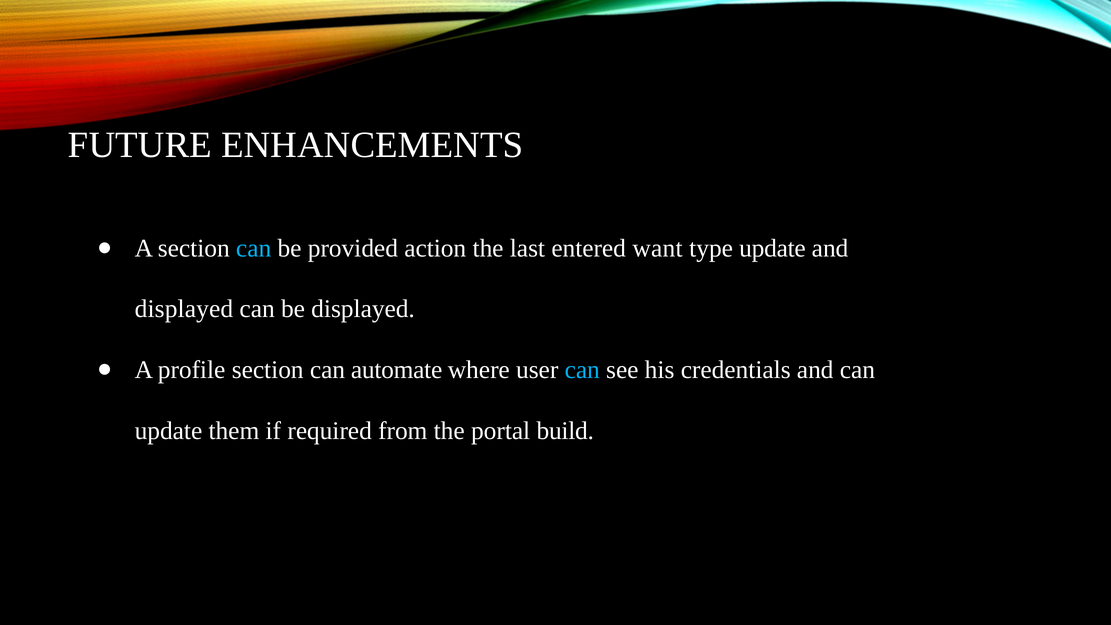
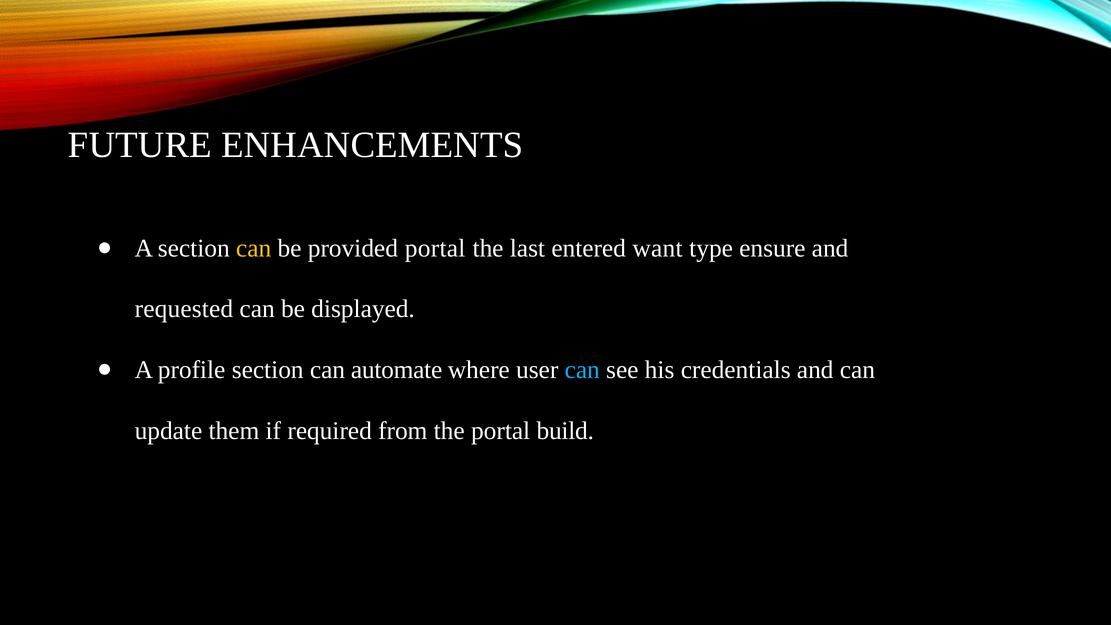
can at (254, 248) colour: light blue -> yellow
provided action: action -> portal
type update: update -> ensure
displayed at (184, 309): displayed -> requested
